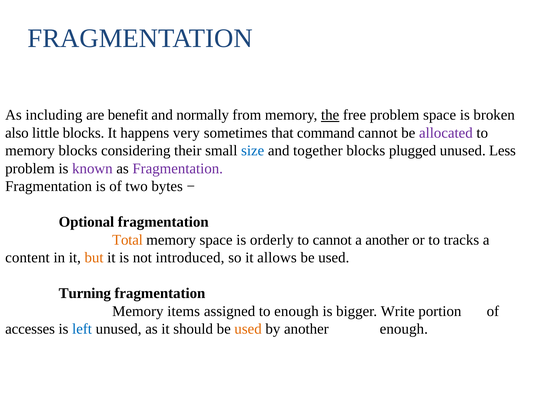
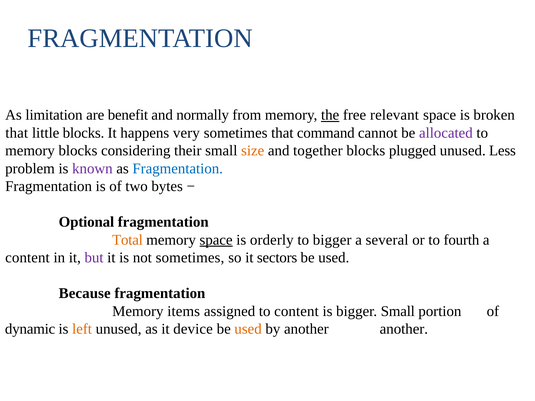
including: including -> limitation
free problem: problem -> relevant
also at (17, 133): also -> that
size colour: blue -> orange
Fragmentation at (178, 169) colour: purple -> blue
space at (216, 240) underline: none -> present
to cannot: cannot -> bigger
a another: another -> several
tracks: tracks -> fourth
but colour: orange -> purple
not introduced: introduced -> sometimes
allows: allows -> sectors
Turning: Turning -> Because
to enough: enough -> content
bigger Write: Write -> Small
accesses: accesses -> dynamic
left colour: blue -> orange
should: should -> device
another enough: enough -> another
